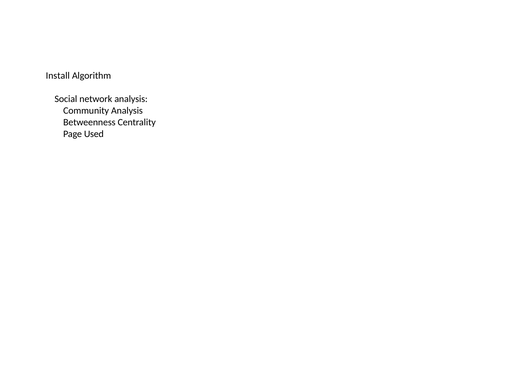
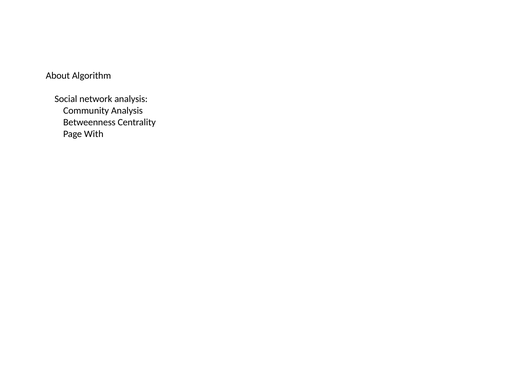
Install: Install -> About
Used: Used -> With
